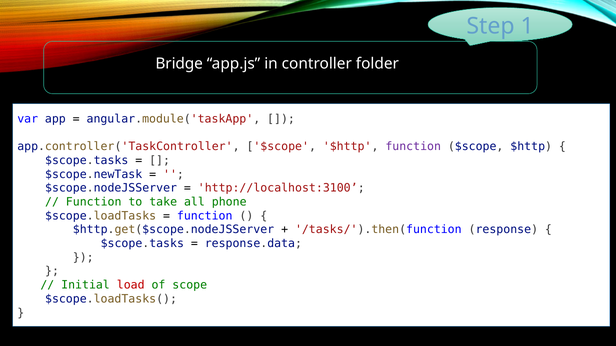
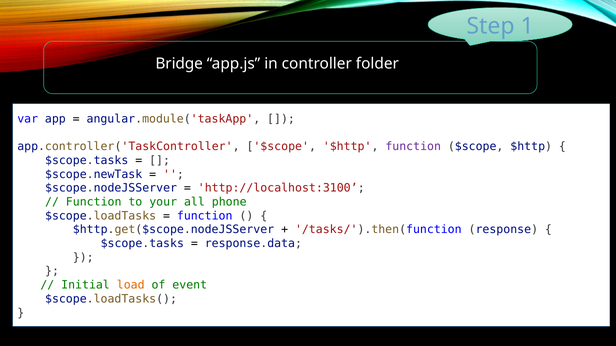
take: take -> your
load colour: red -> orange
scope: scope -> event
